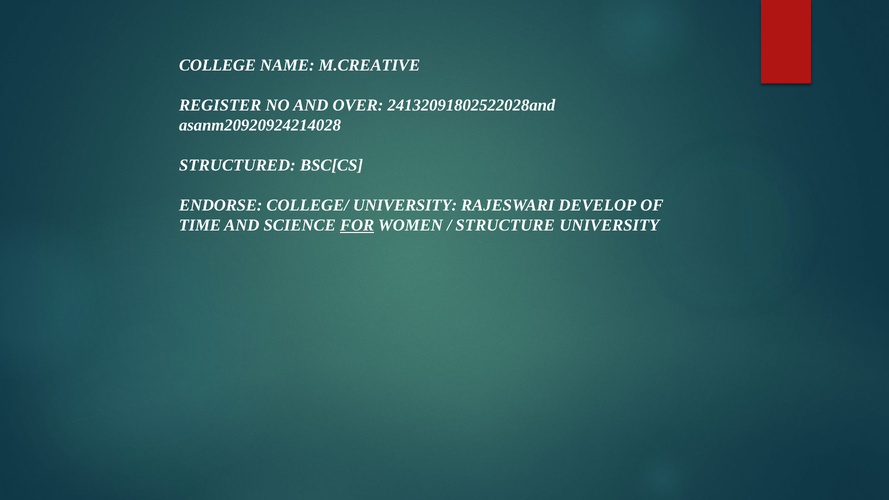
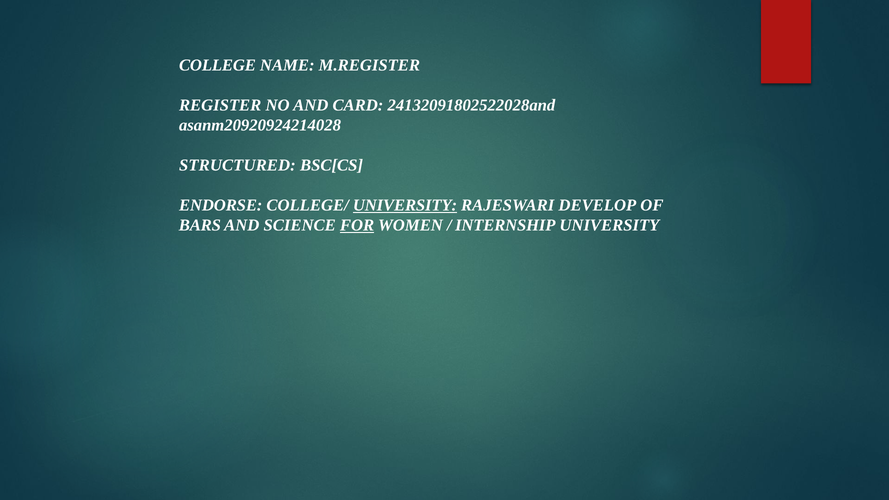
M.CREATIVE: M.CREATIVE -> M.REGISTER
OVER: OVER -> CARD
UNIVERSITY at (405, 205) underline: none -> present
TIME: TIME -> BARS
STRUCTURE: STRUCTURE -> INTERNSHIP
